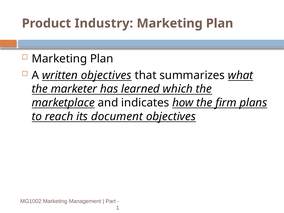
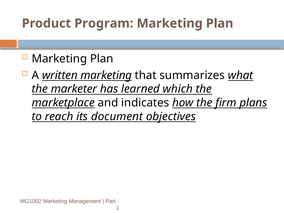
Industry: Industry -> Program
written objectives: objectives -> marketing
